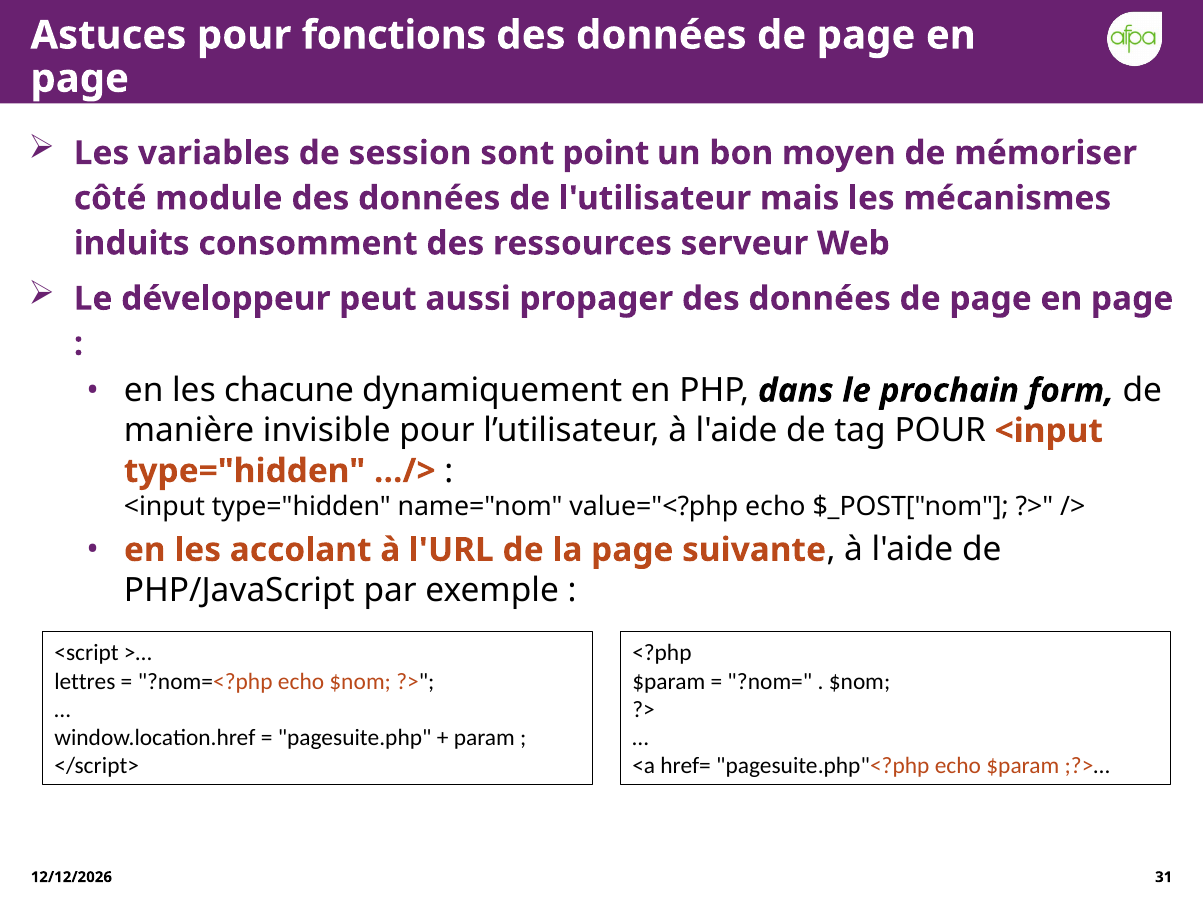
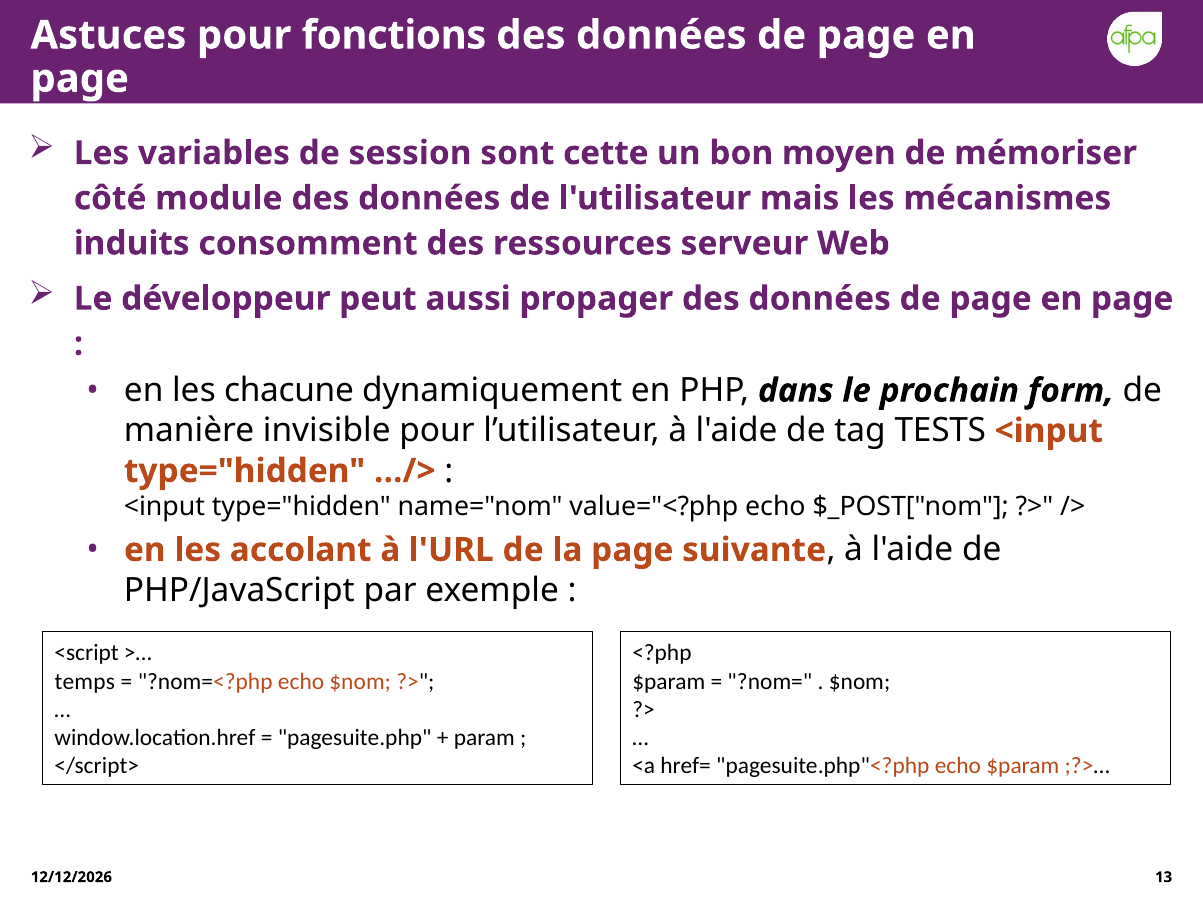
point: point -> cette
tag POUR: POUR -> TESTS
lettres: lettres -> temps
31: 31 -> 13
